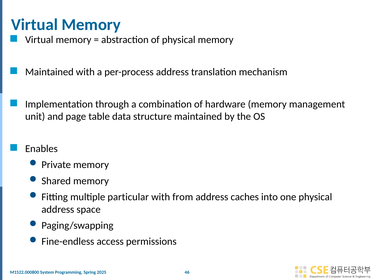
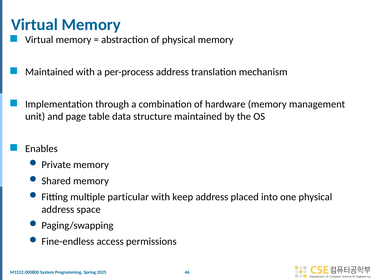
from: from -> keep
caches: caches -> placed
